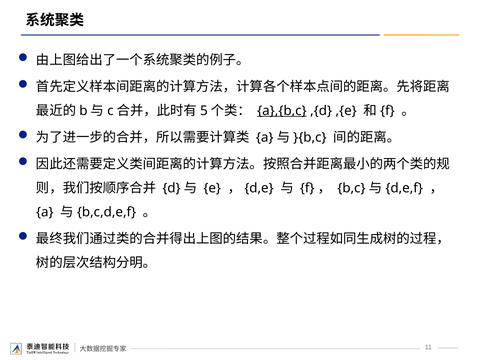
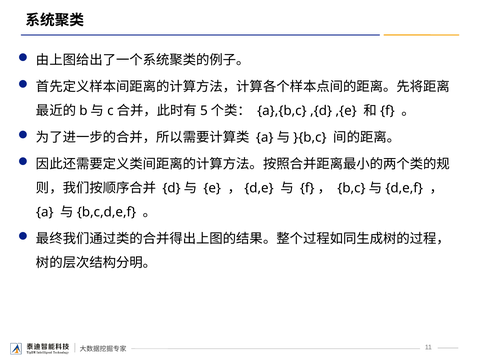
a},{b,c underline: present -> none
